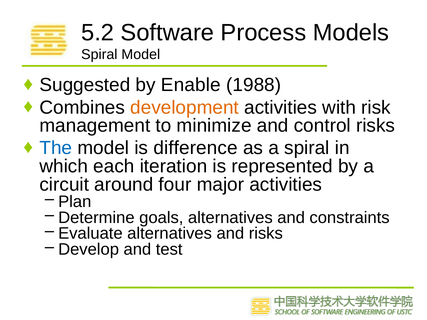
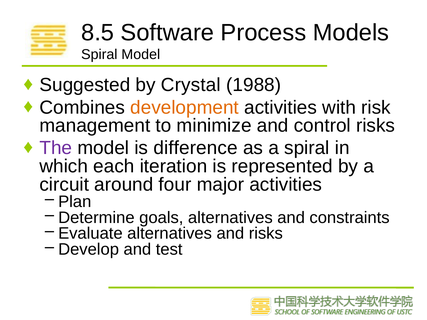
5.2: 5.2 -> 8.5
Enable: Enable -> Crystal
The colour: blue -> purple
